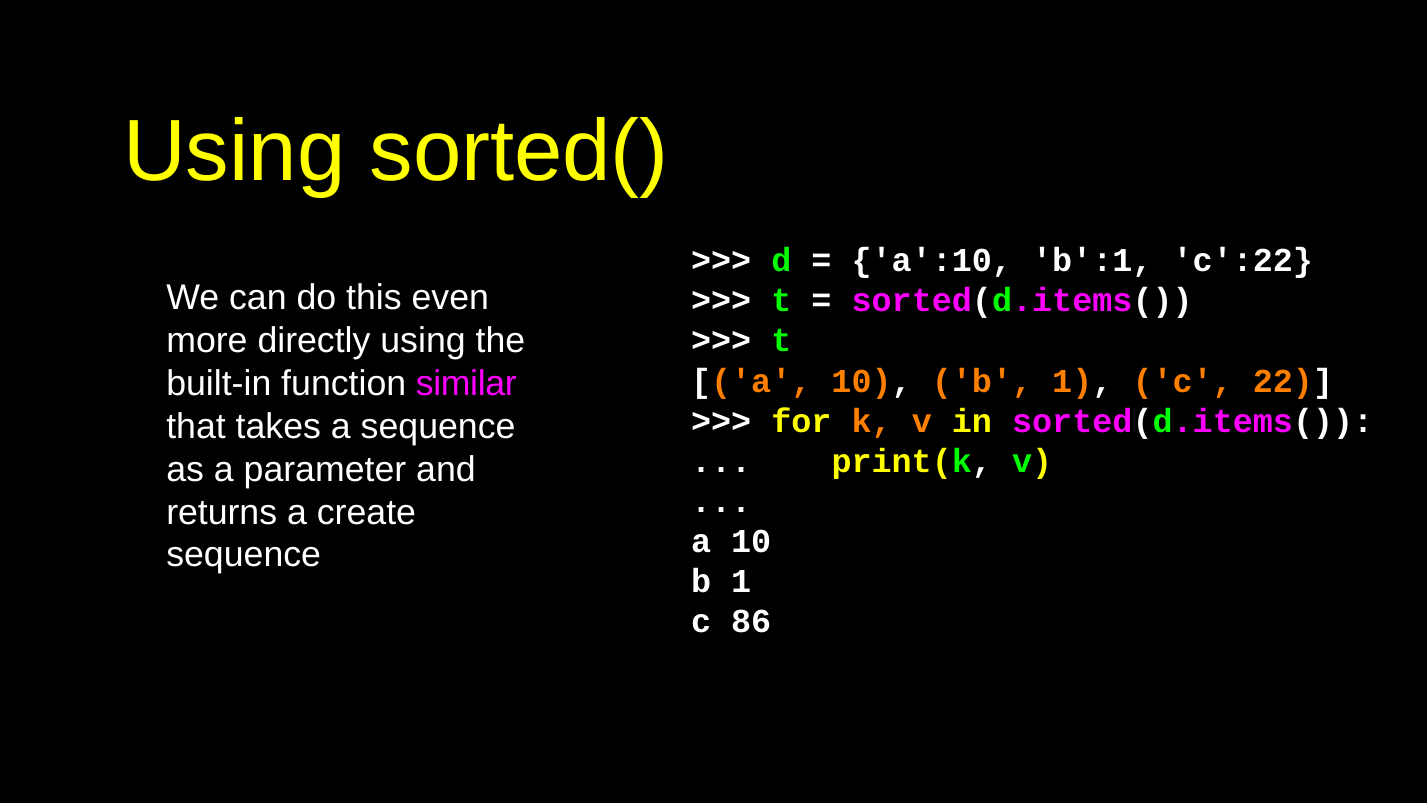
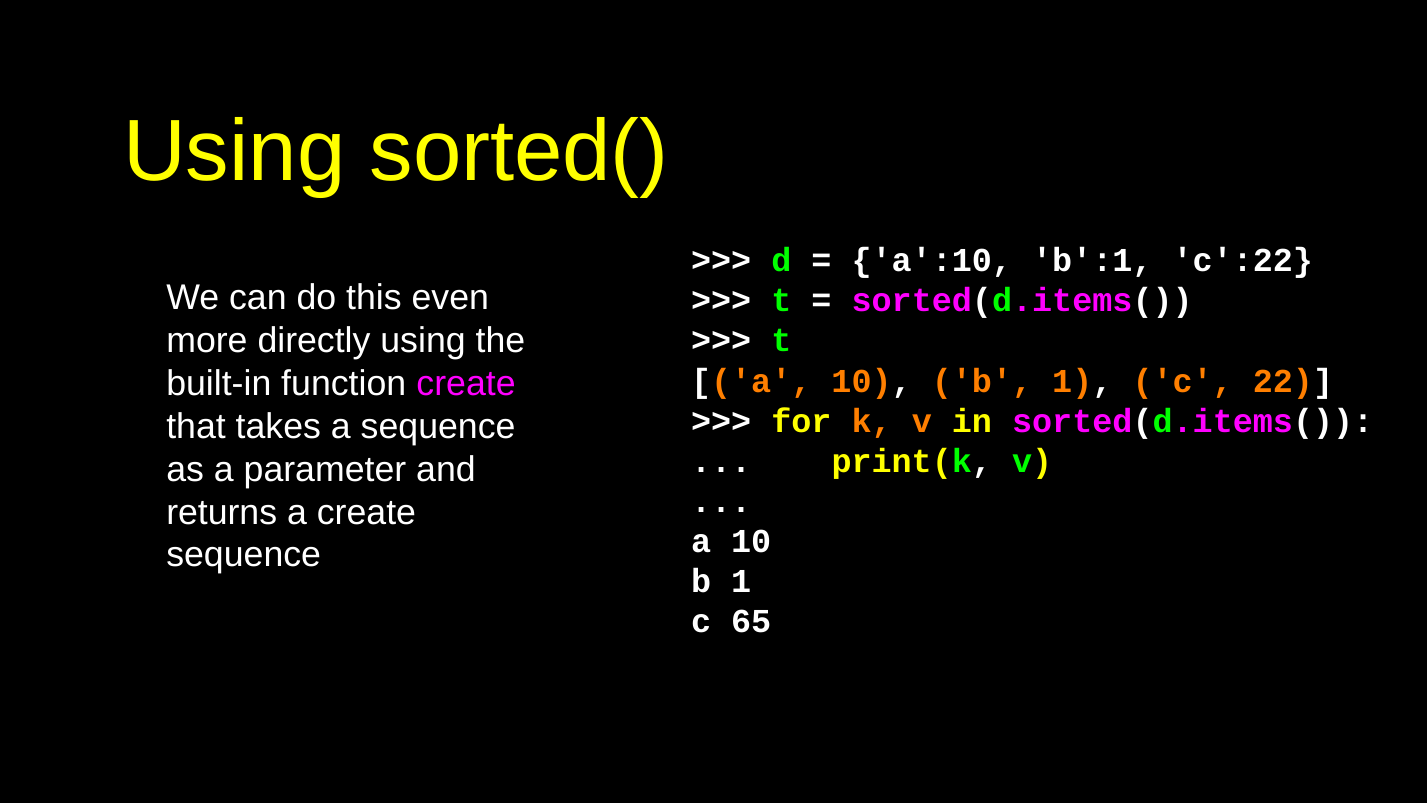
function similar: similar -> create
86: 86 -> 65
